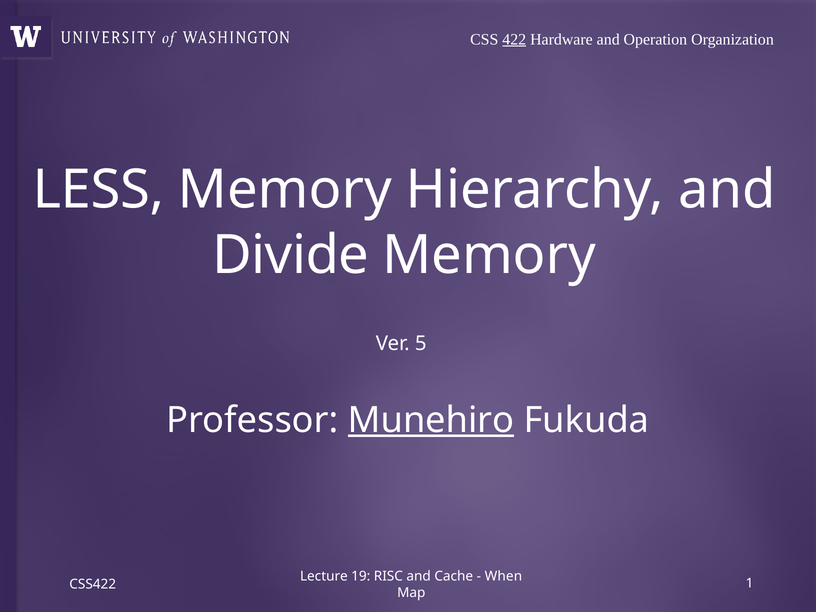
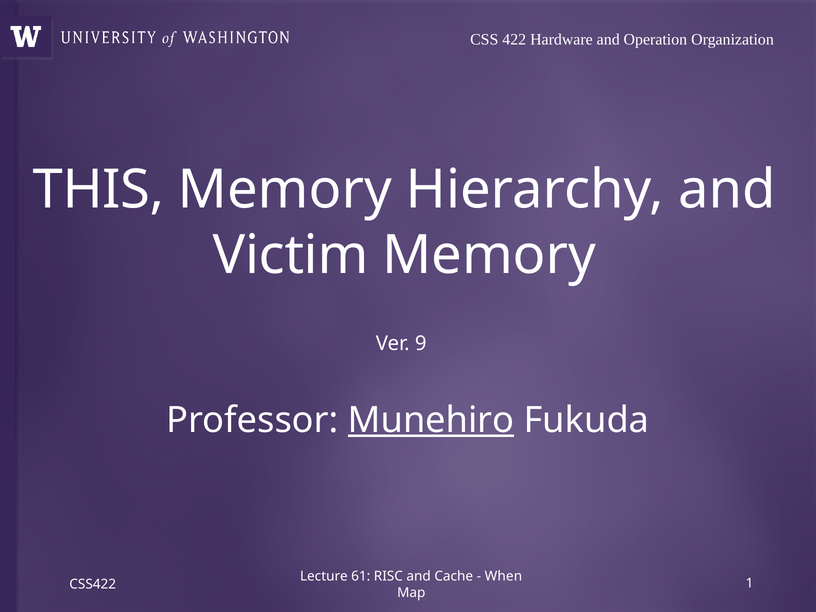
422 underline: present -> none
LESS: LESS -> THIS
Divide: Divide -> Victim
5: 5 -> 9
19: 19 -> 61
